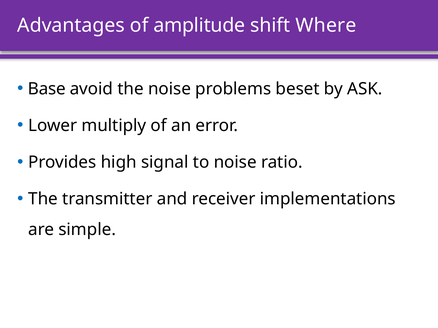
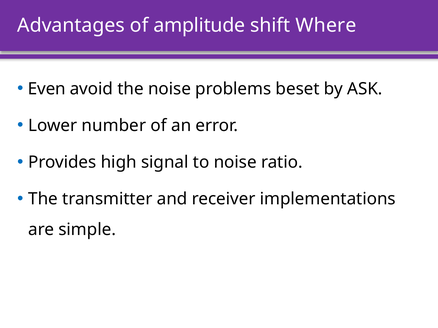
Base: Base -> Even
multiply: multiply -> number
